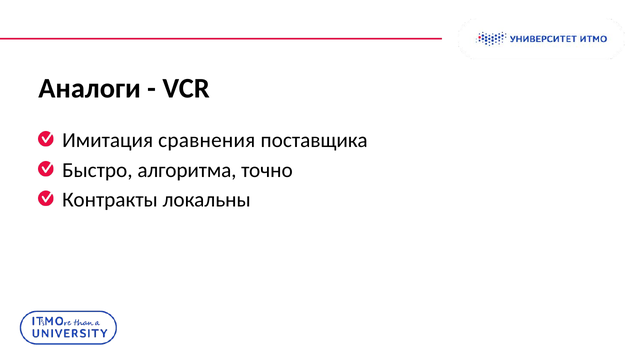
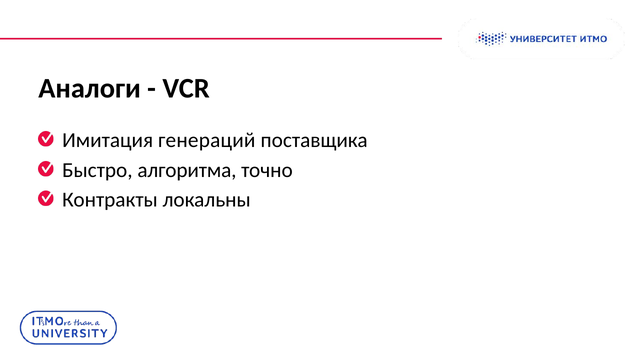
сравнения: сравнения -> генераций
